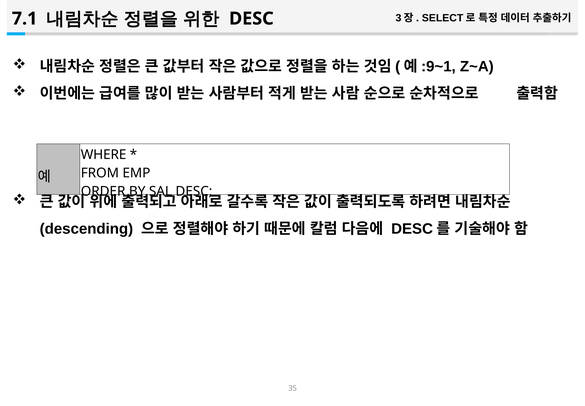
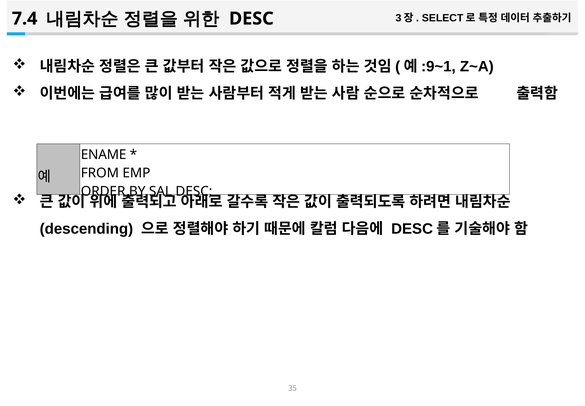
7.1: 7.1 -> 7.4
WHERE: WHERE -> ENAME
